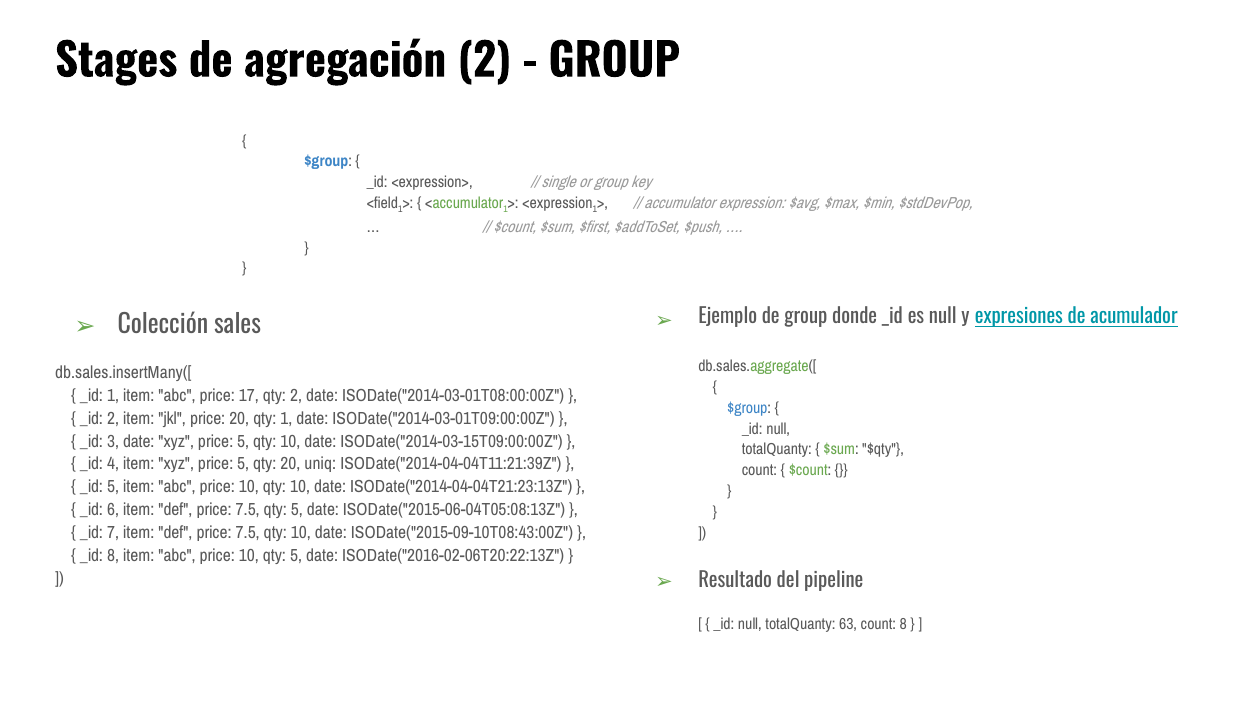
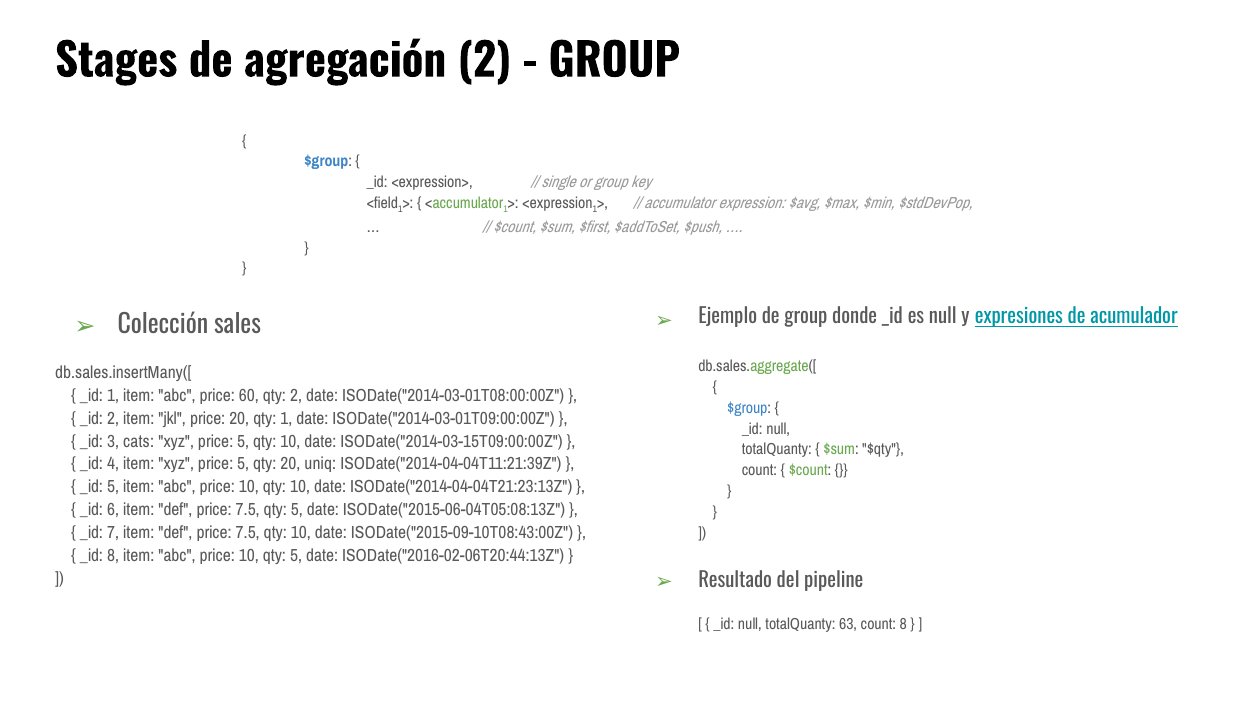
17: 17 -> 60
3 date: date -> cats
ISODate("2016-02-06T20:22:13Z: ISODate("2016-02-06T20:22:13Z -> ISODate("2016-02-06T20:44:13Z
